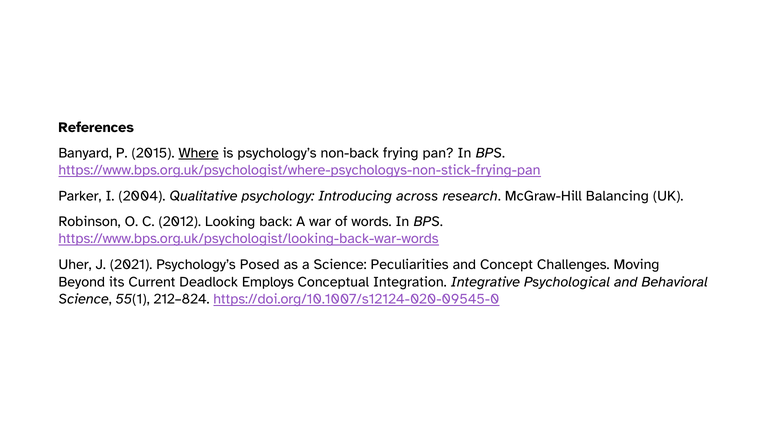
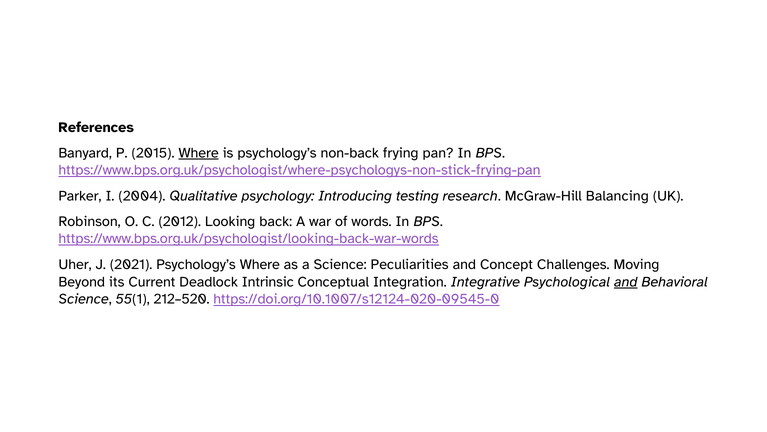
across: across -> testing
Psychology’s Posed: Posed -> Where
Employs: Employs -> Intrinsic
and at (626, 281) underline: none -> present
212–824: 212–824 -> 212–520
